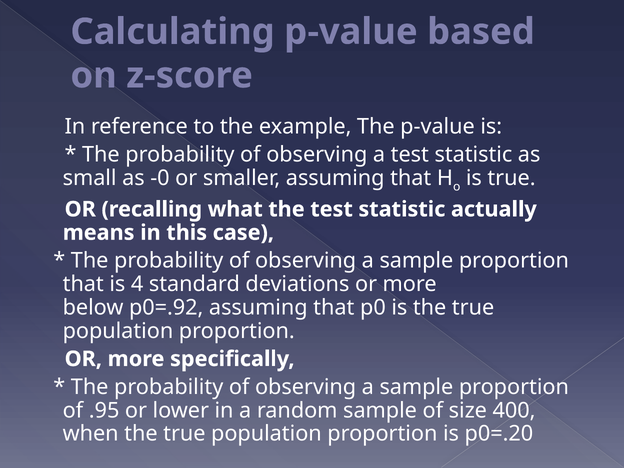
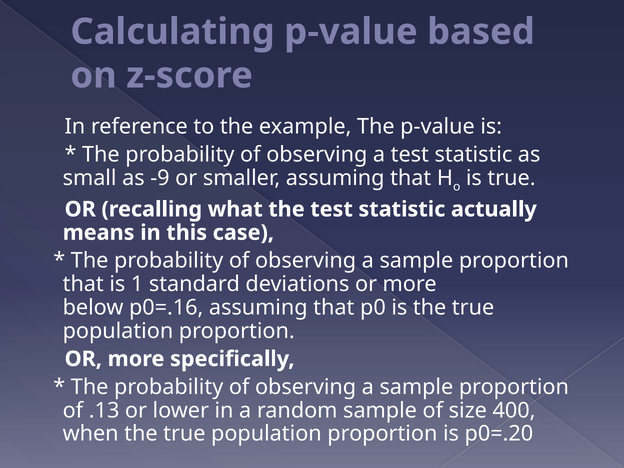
-0: -0 -> -9
4: 4 -> 1
p0=.92: p0=.92 -> p0=.16
.95: .95 -> .13
